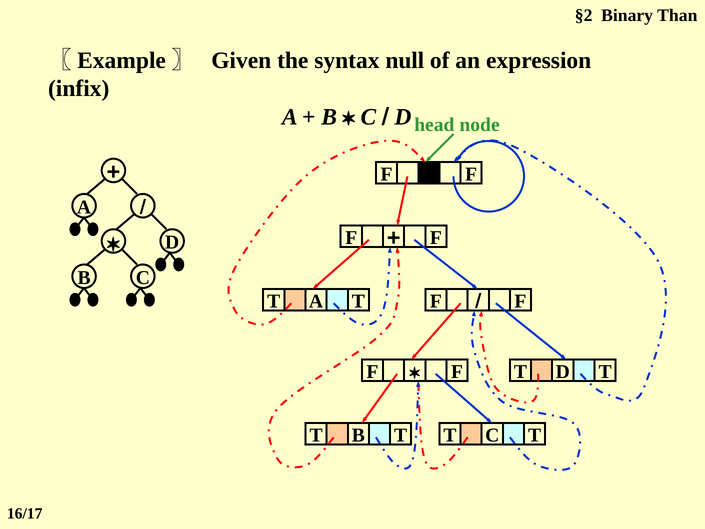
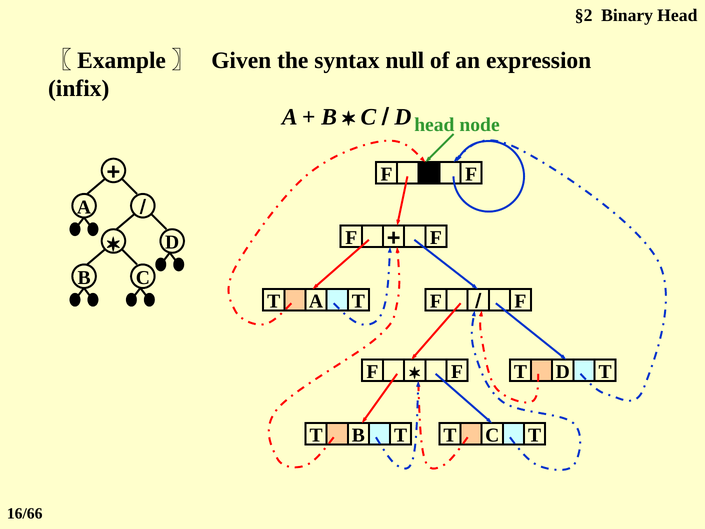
Binary Than: Than -> Head
16/17: 16/17 -> 16/66
